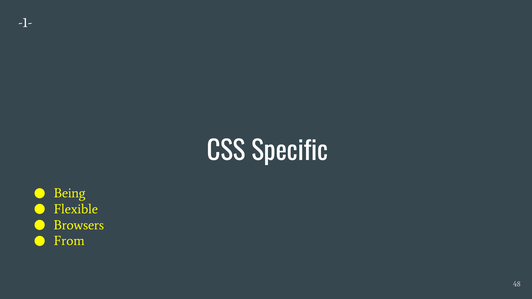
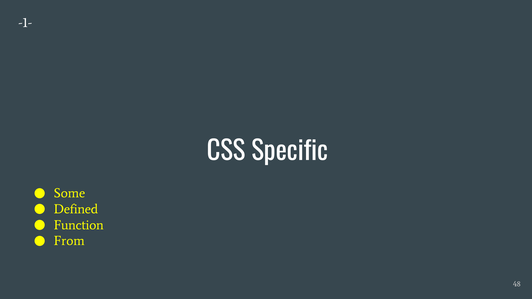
Being: Being -> Some
Flexible: Flexible -> Defined
Browsers: Browsers -> Function
